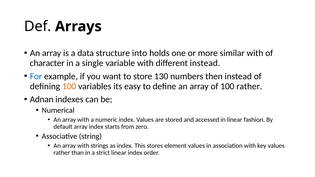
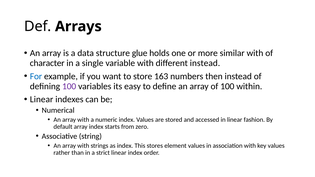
into: into -> glue
130: 130 -> 163
100 at (69, 86) colour: orange -> purple
100 rather: rather -> within
Adnan at (42, 100): Adnan -> Linear
